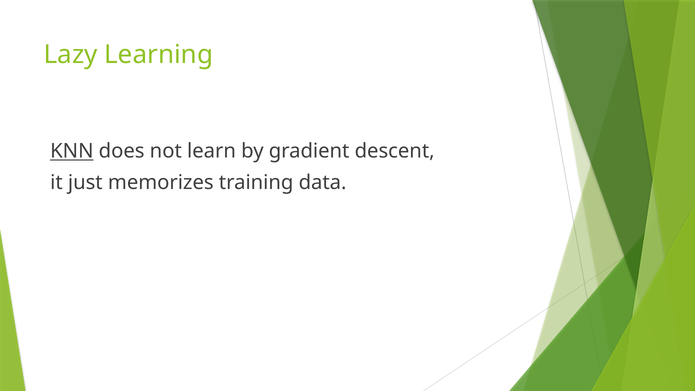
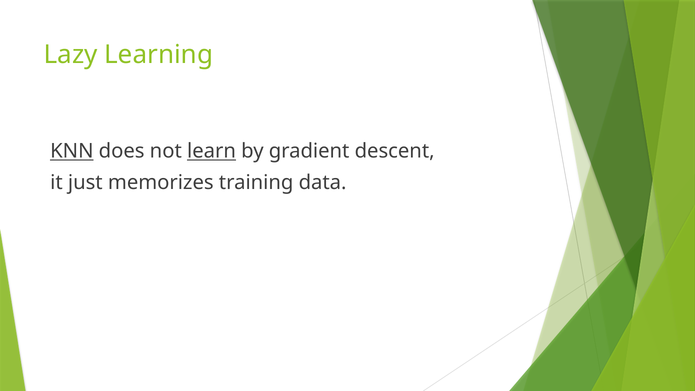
learn underline: none -> present
